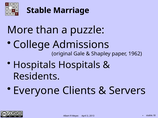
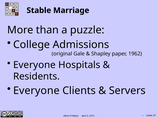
Hospitals at (34, 65): Hospitals -> Everyone
